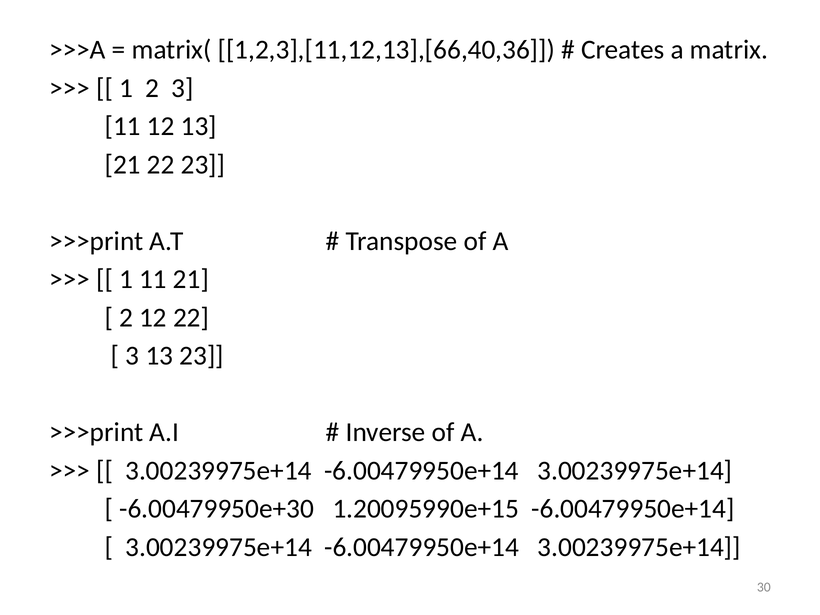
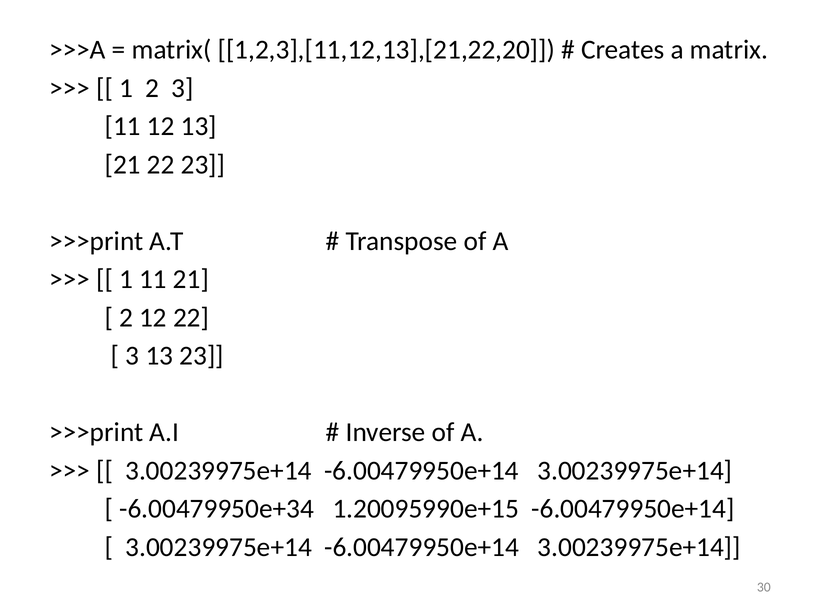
1,2,3],[11,12,13],[66,40,36: 1,2,3],[11,12,13],[66,40,36 -> 1,2,3],[11,12,13],[21,22,20
-6.00479950e+30: -6.00479950e+30 -> -6.00479950e+34
